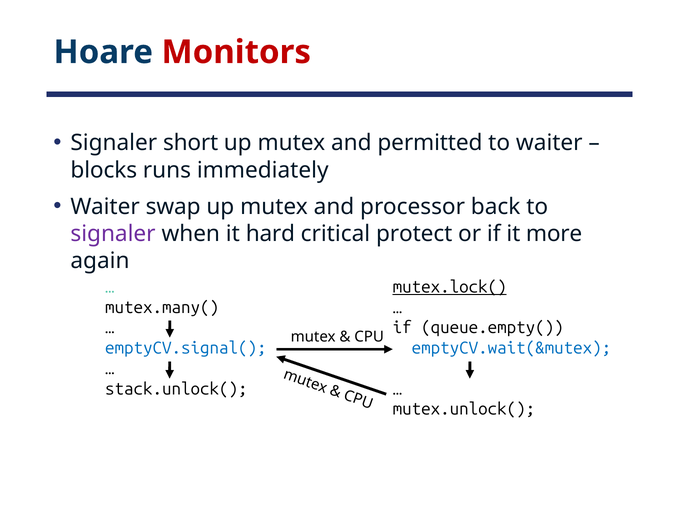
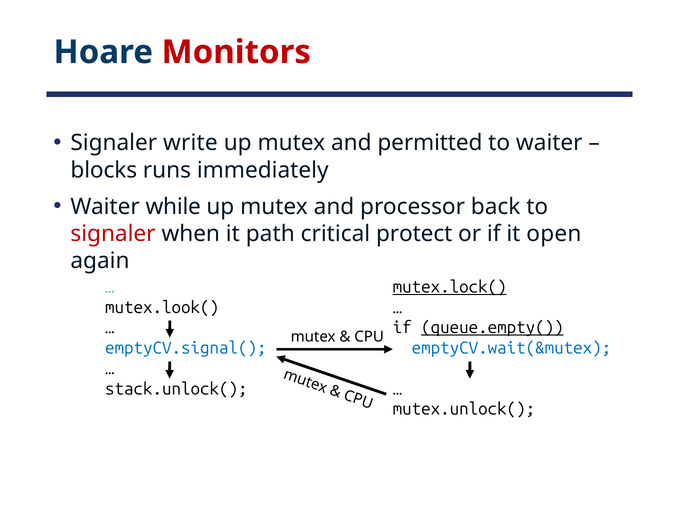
short: short -> write
swap: swap -> while
signaler at (113, 234) colour: purple -> red
hard: hard -> path
more: more -> open
mutex.many(: mutex.many( -> mutex.look(
queue.empty( underline: none -> present
